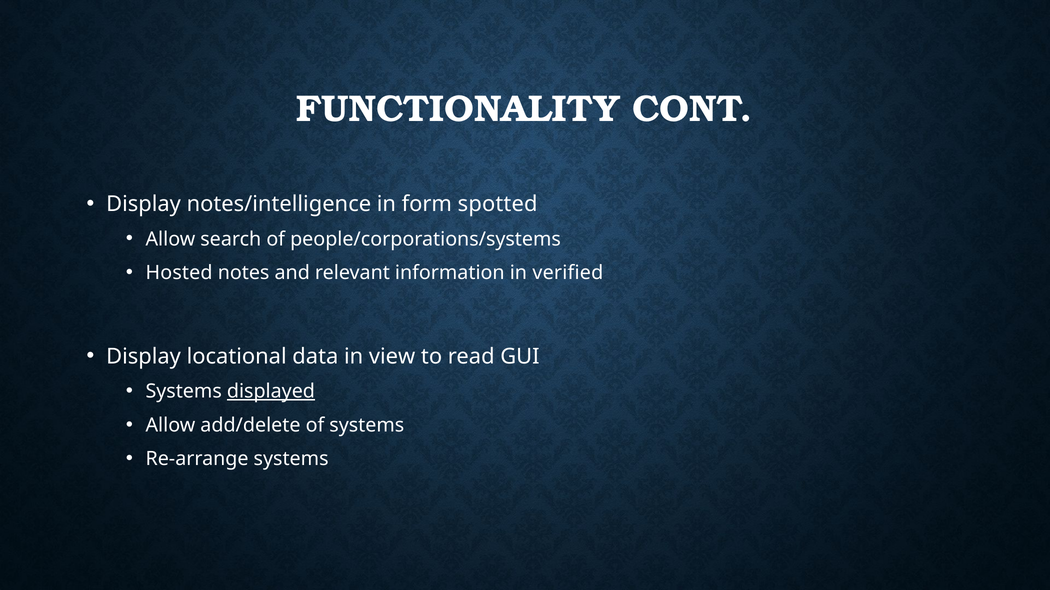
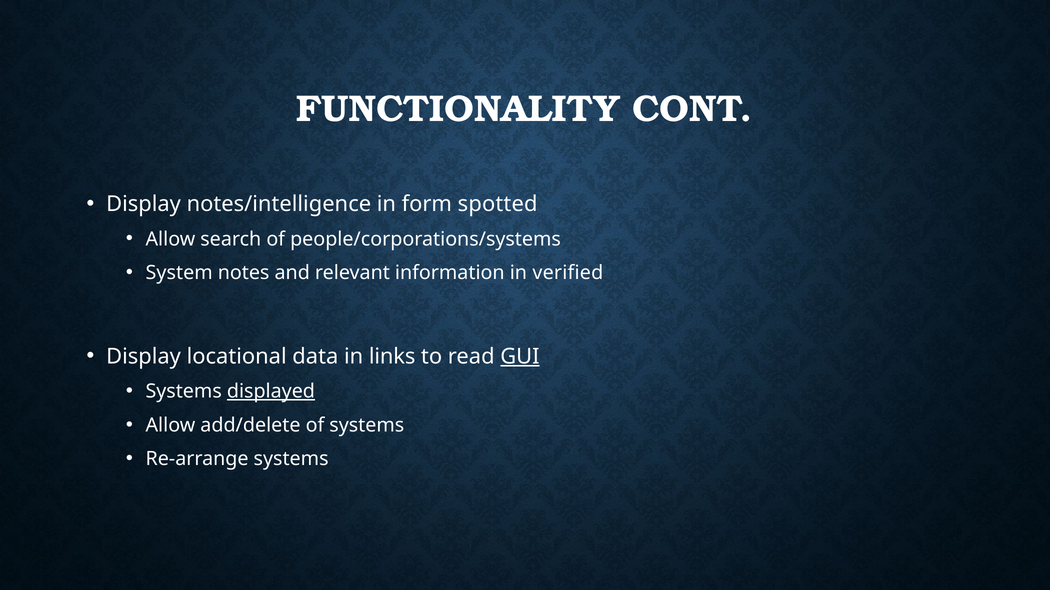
Hosted: Hosted -> System
view: view -> links
GUI underline: none -> present
